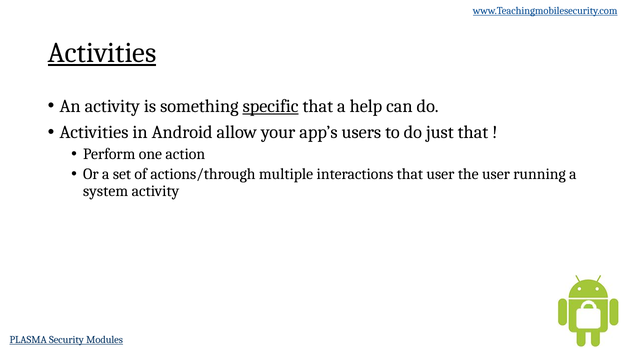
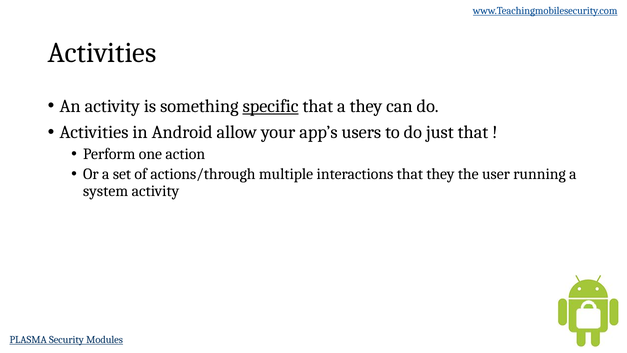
Activities at (102, 53) underline: present -> none
a help: help -> they
that user: user -> they
